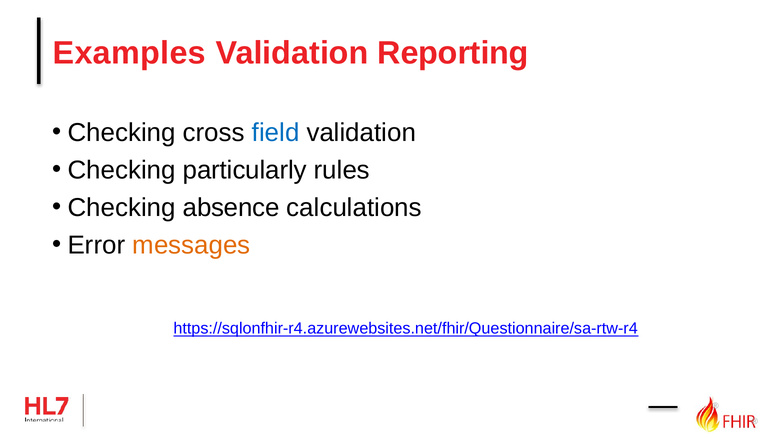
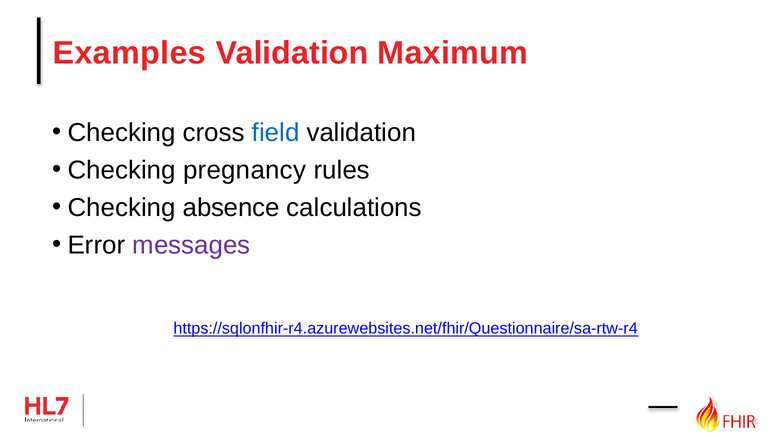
Reporting: Reporting -> Maximum
particularly: particularly -> pregnancy
messages colour: orange -> purple
